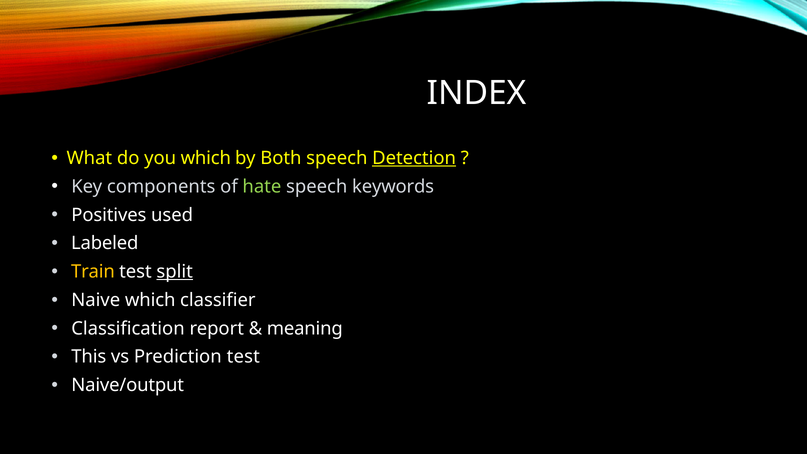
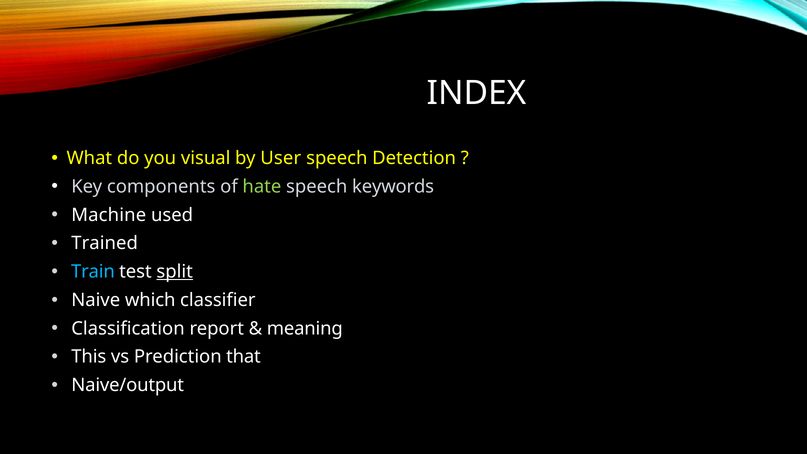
you which: which -> visual
Both: Both -> User
Detection underline: present -> none
Positives: Positives -> Machine
Labeled: Labeled -> Trained
Train colour: yellow -> light blue
Prediction test: test -> that
